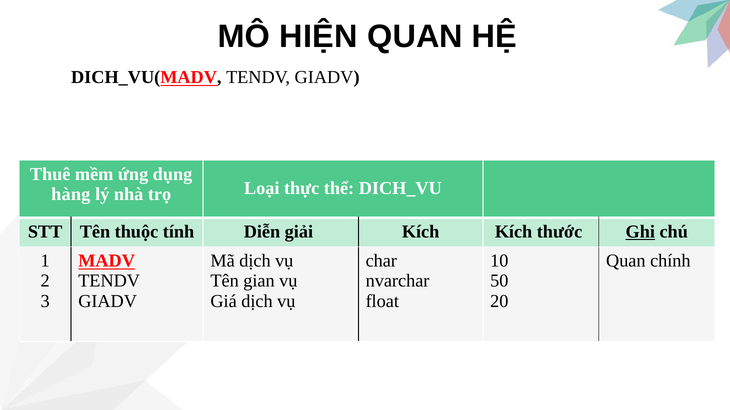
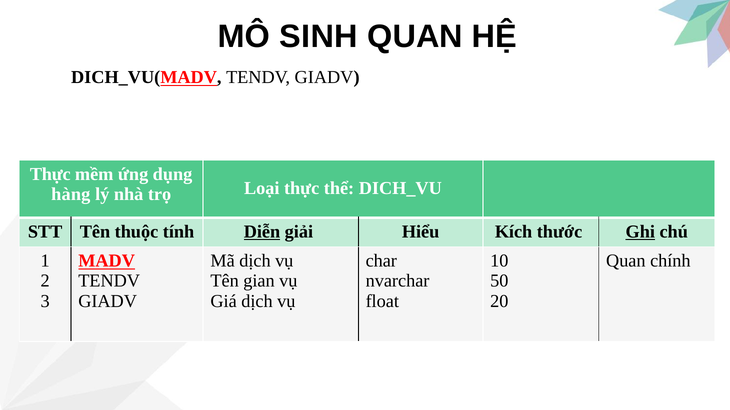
HIỆN: HIỆN -> SINH
Thuê at (50, 174): Thuê -> Thực
Diễn underline: none -> present
giải Kích: Kích -> Hiểu
